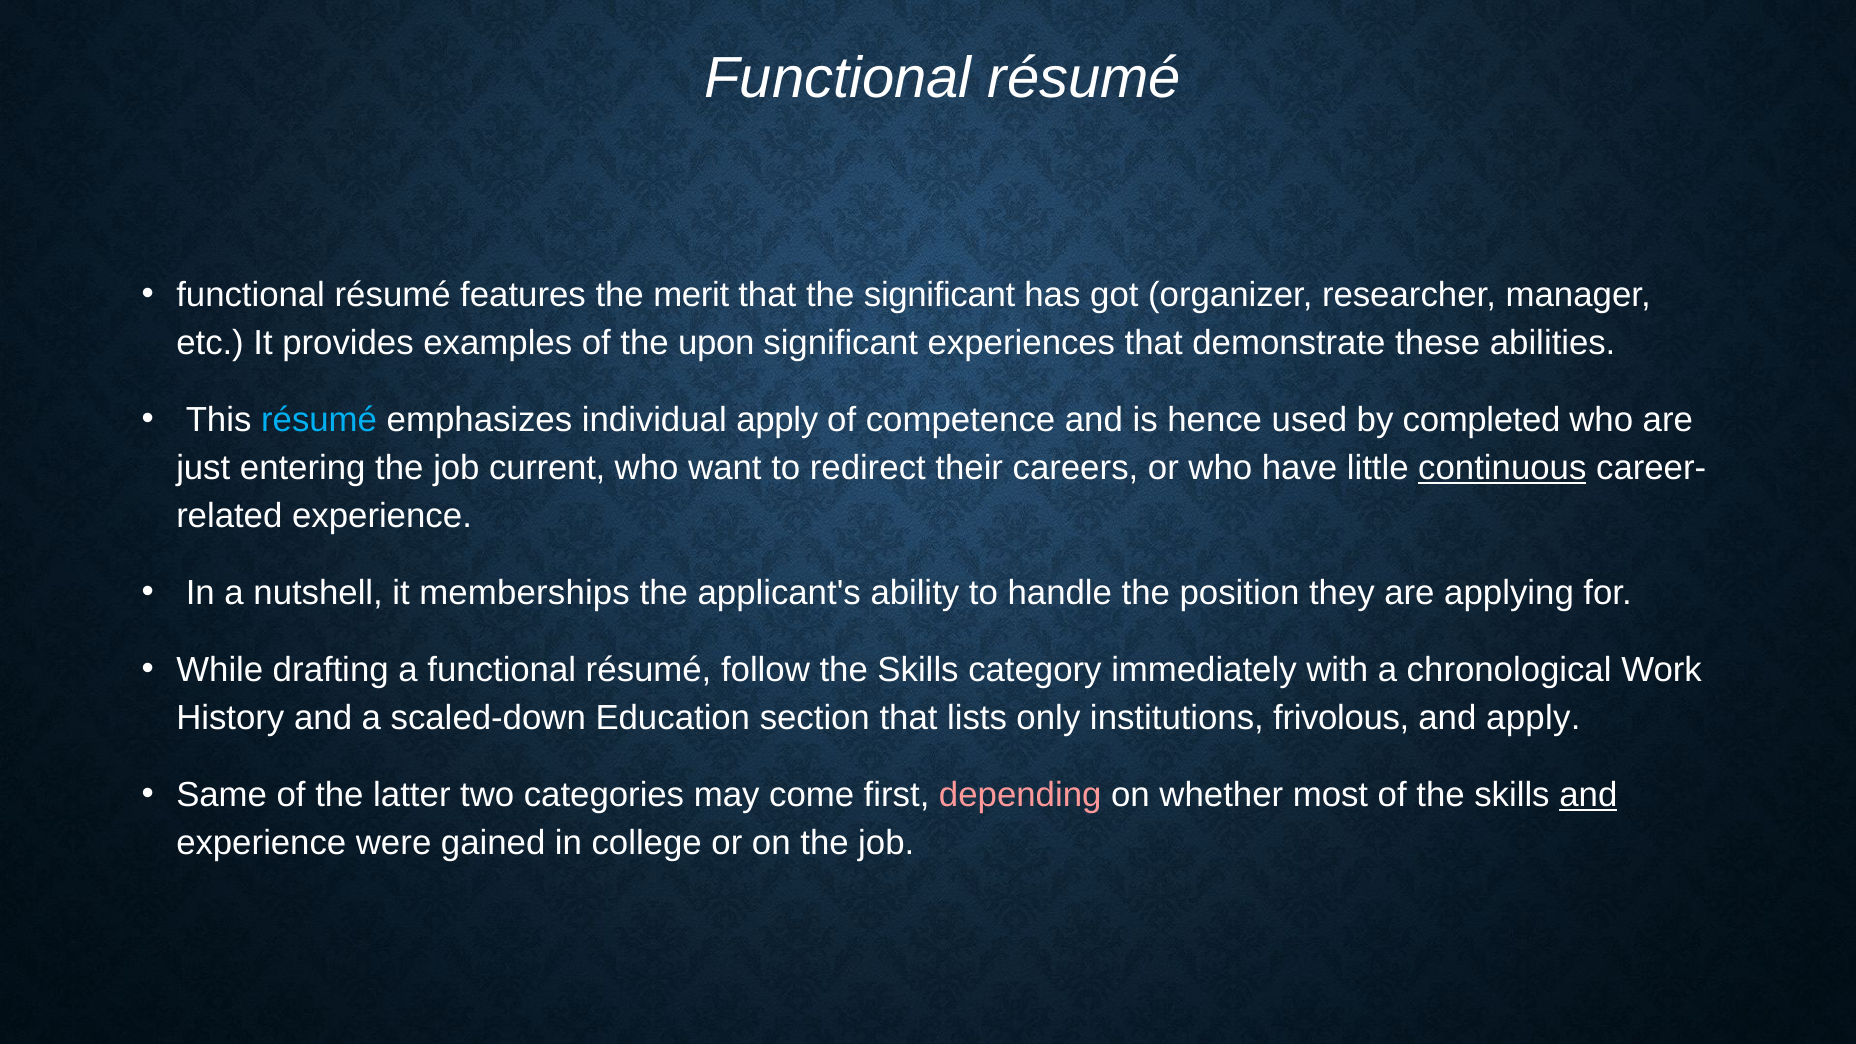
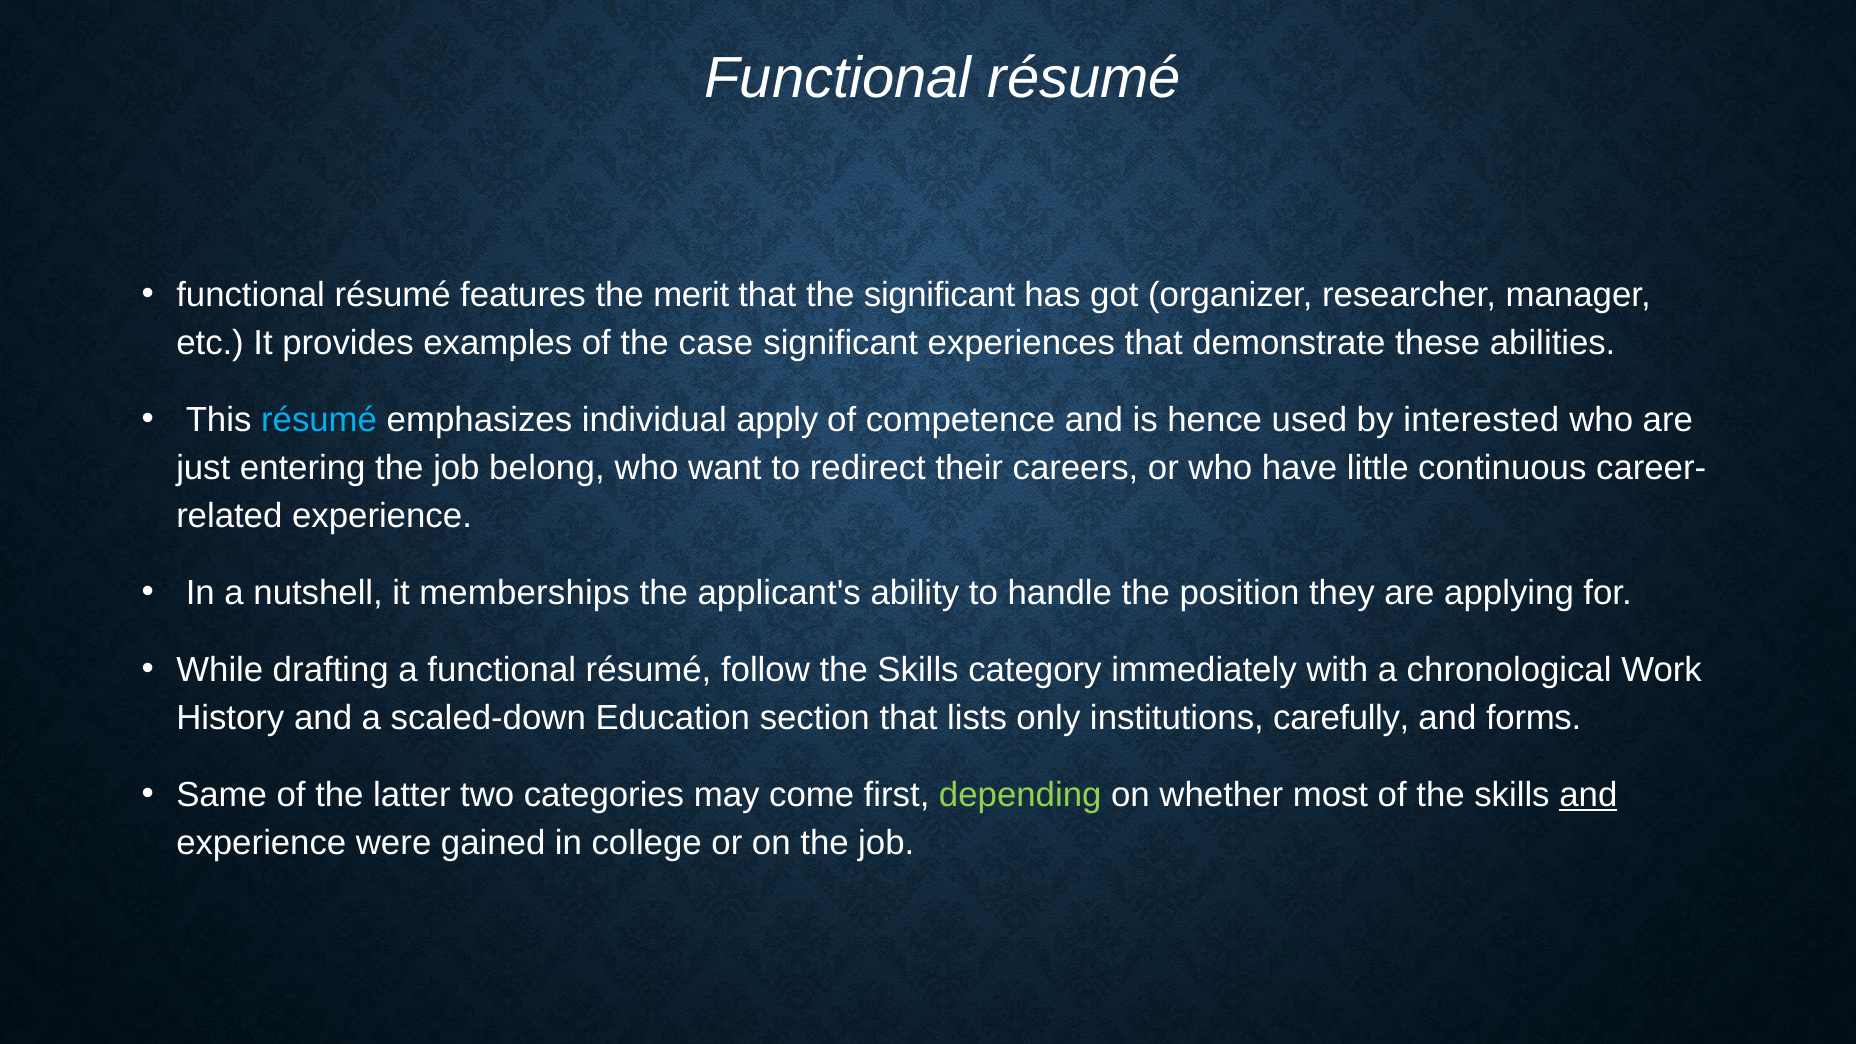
upon: upon -> case
completed: completed -> interested
current: current -> belong
continuous underline: present -> none
frivolous: frivolous -> carefully
and apply: apply -> forms
depending colour: pink -> light green
